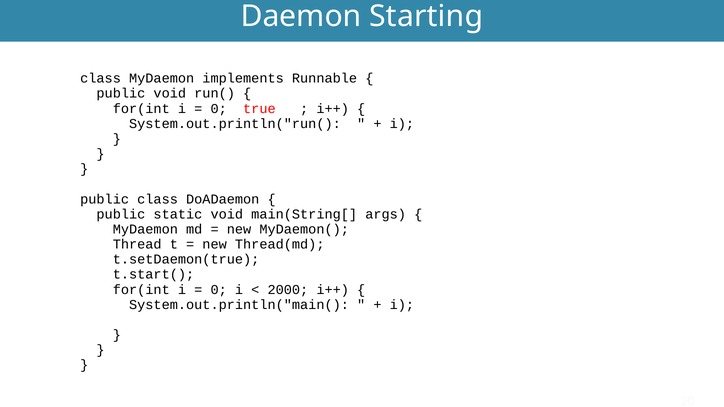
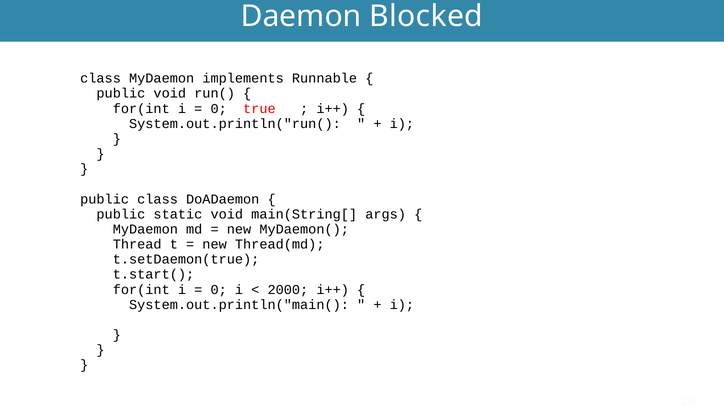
Starting: Starting -> Blocked
